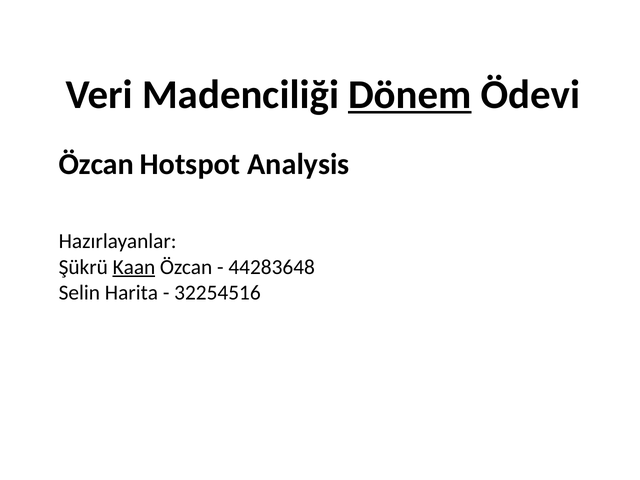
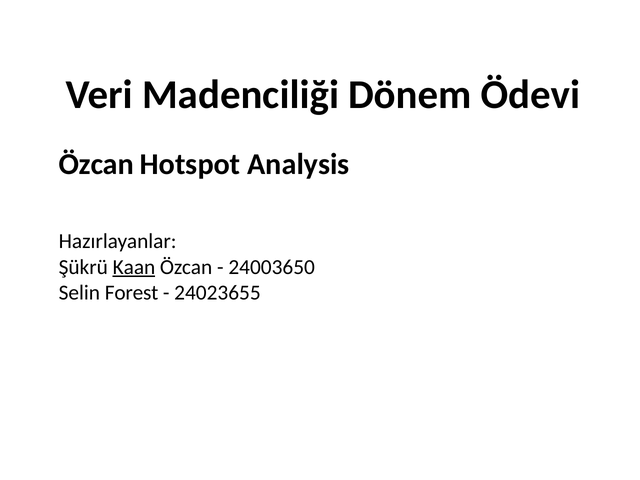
Dönem underline: present -> none
44283648: 44283648 -> 24003650
Harita: Harita -> Forest
32254516: 32254516 -> 24023655
